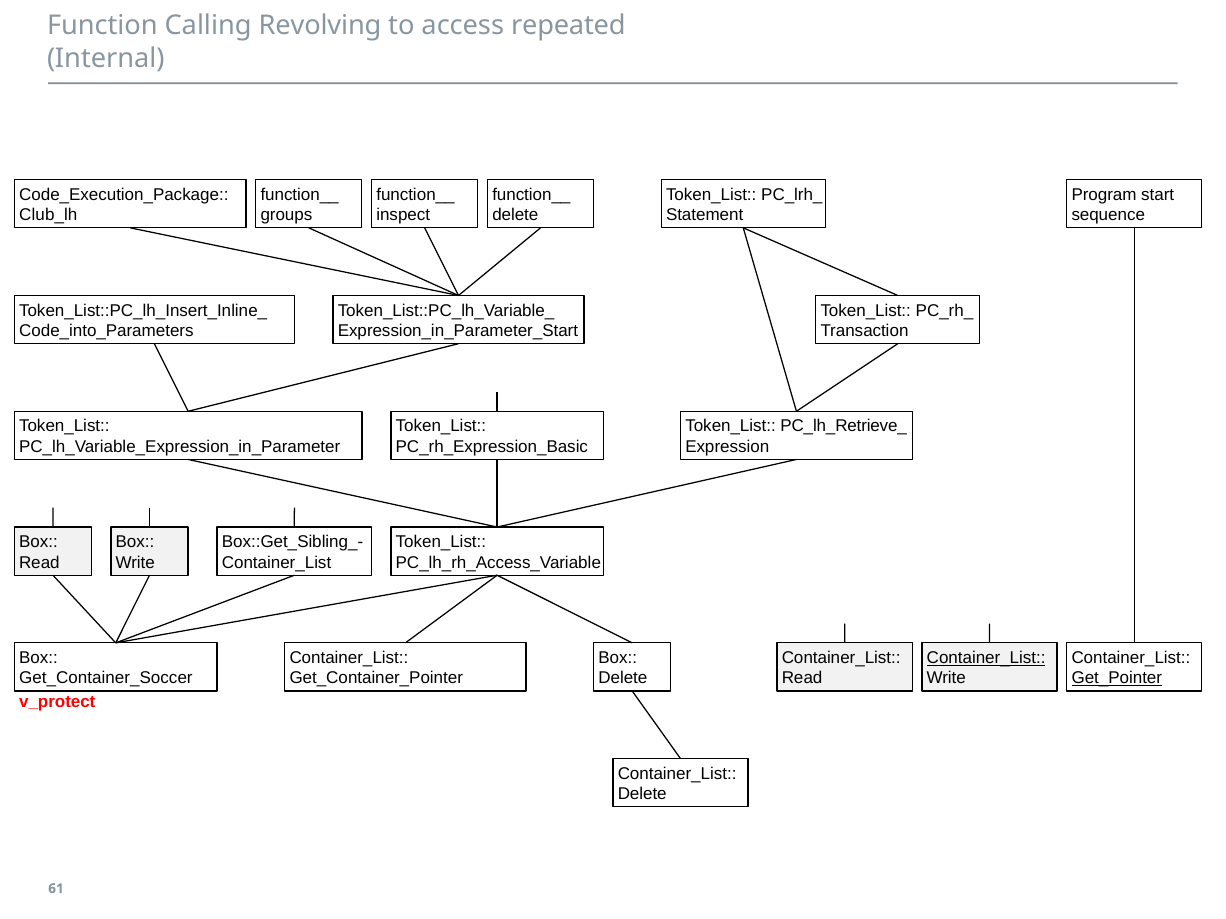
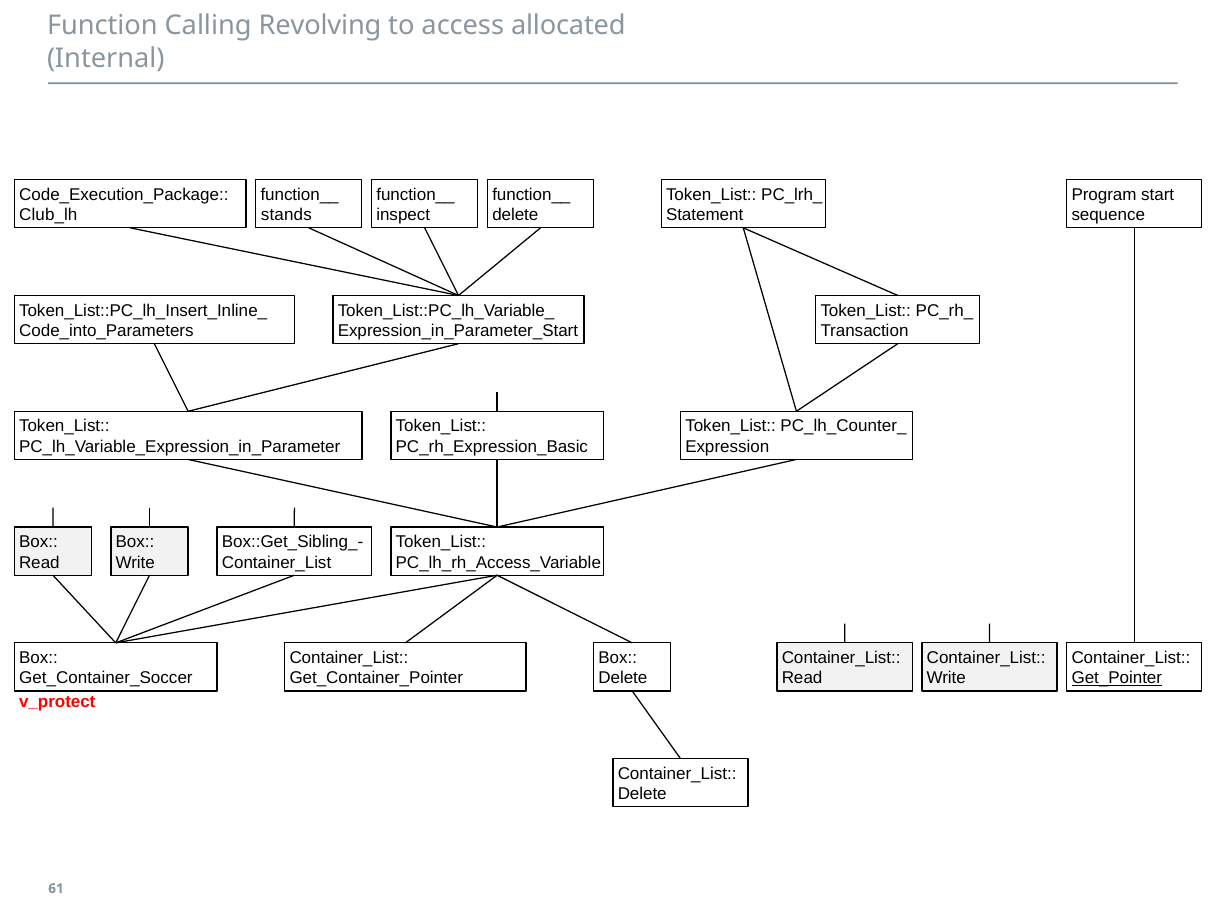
repeated: repeated -> allocated
groups: groups -> stands
PC_lh_Retrieve_: PC_lh_Retrieve_ -> PC_lh_Counter_
Container_List at (986, 658) underline: present -> none
